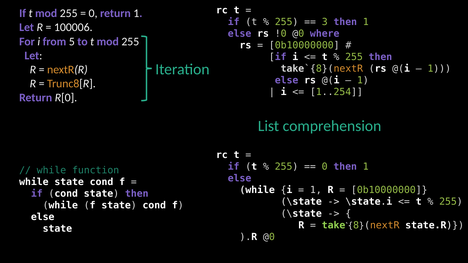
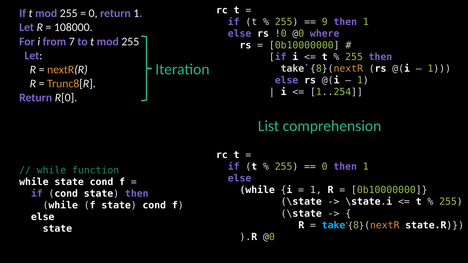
3: 3 -> 9
100006: 100006 -> 108000
5: 5 -> 7
take colour: light green -> light blue
